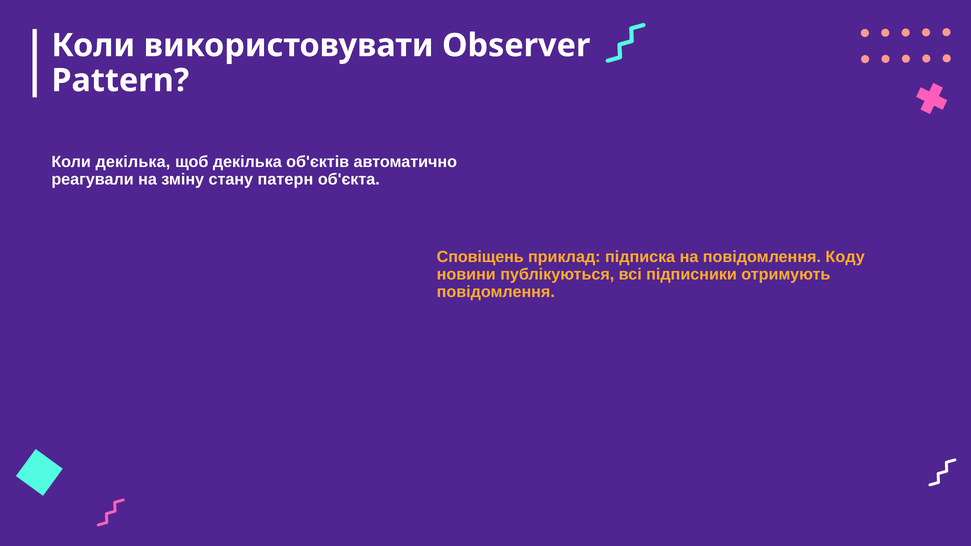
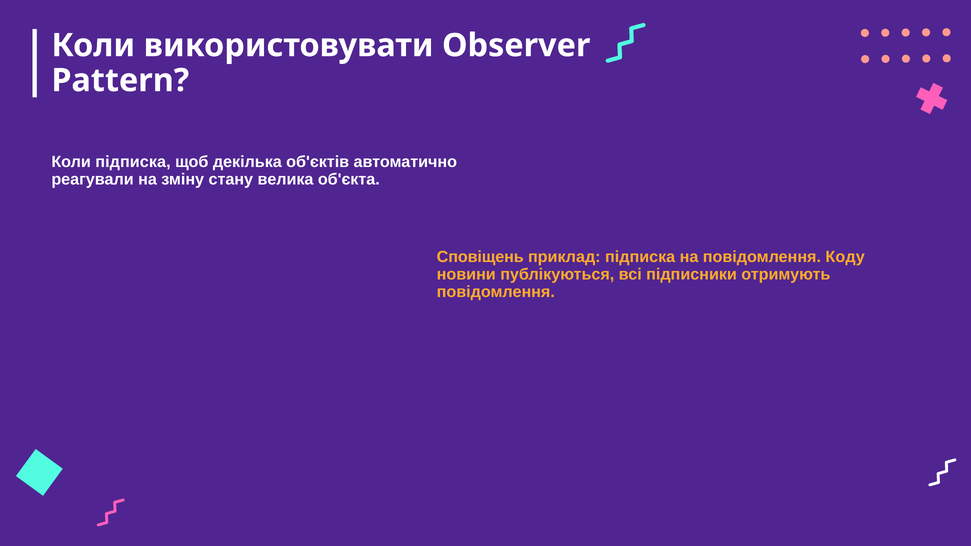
Коли декілька: декілька -> підписка
патерн: патерн -> велика
